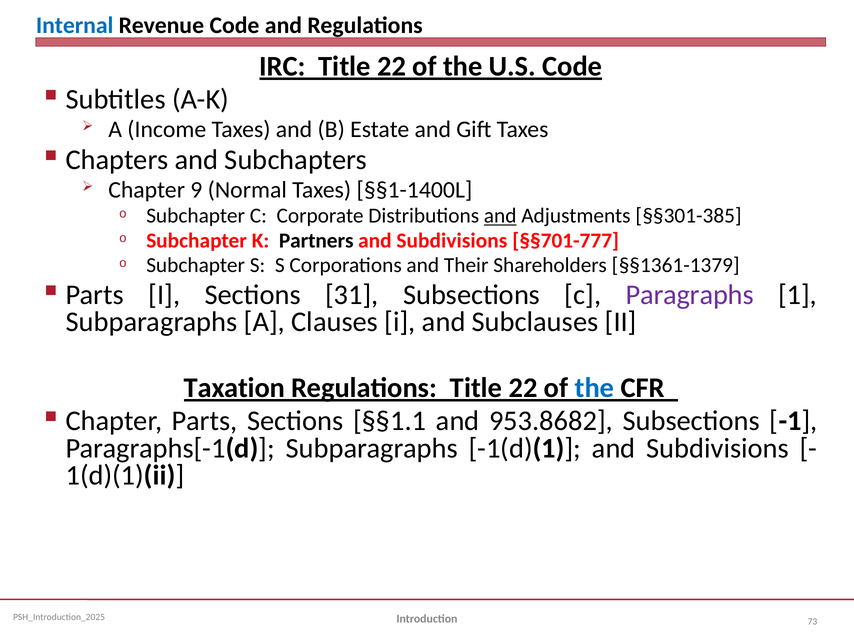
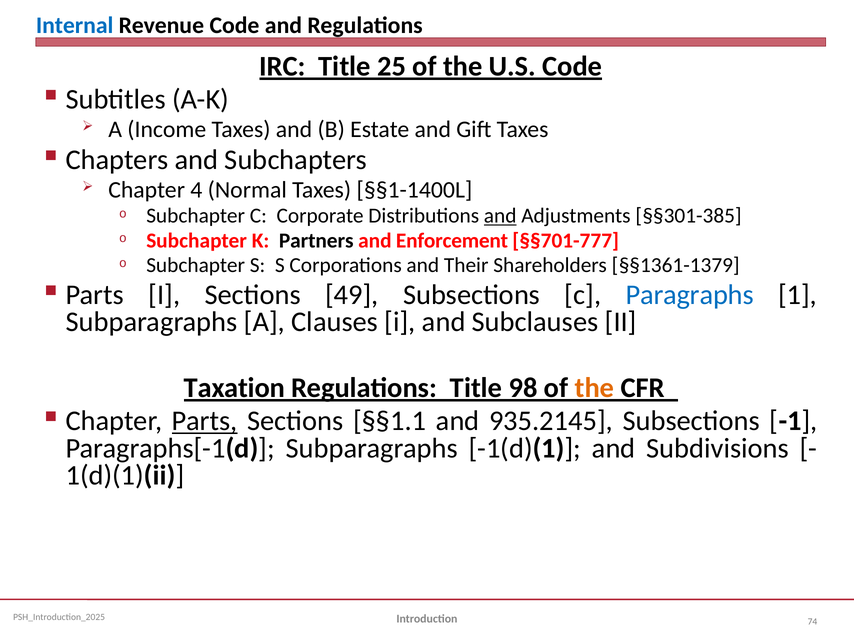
IRC Title 22: 22 -> 25
9: 9 -> 4
Subdivisions at (452, 241): Subdivisions -> Enforcement
31: 31 -> 49
Paragraphs colour: purple -> blue
Regulations Title 22: 22 -> 98
the at (594, 388) colour: blue -> orange
Parts at (205, 421) underline: none -> present
953.8682: 953.8682 -> 935.2145
73: 73 -> 74
